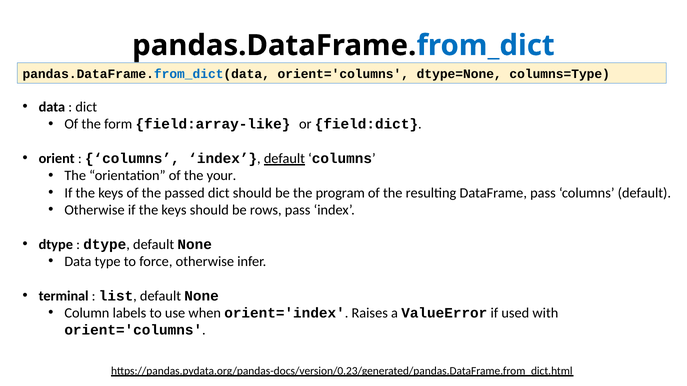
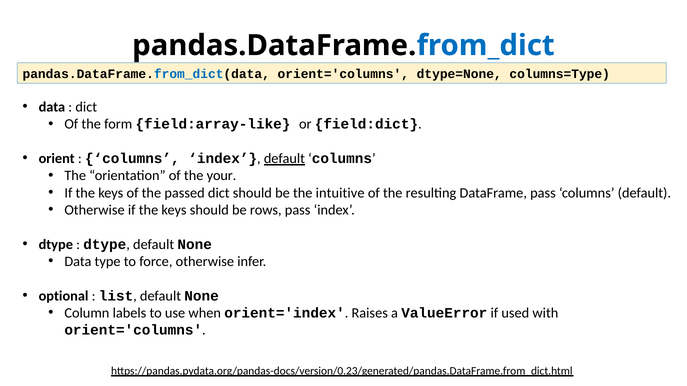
program: program -> intuitive
terminal: terminal -> optional
